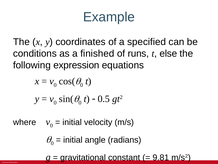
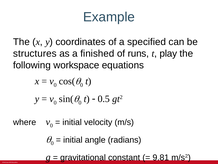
conditions: conditions -> structures
else: else -> play
expression: expression -> workspace
